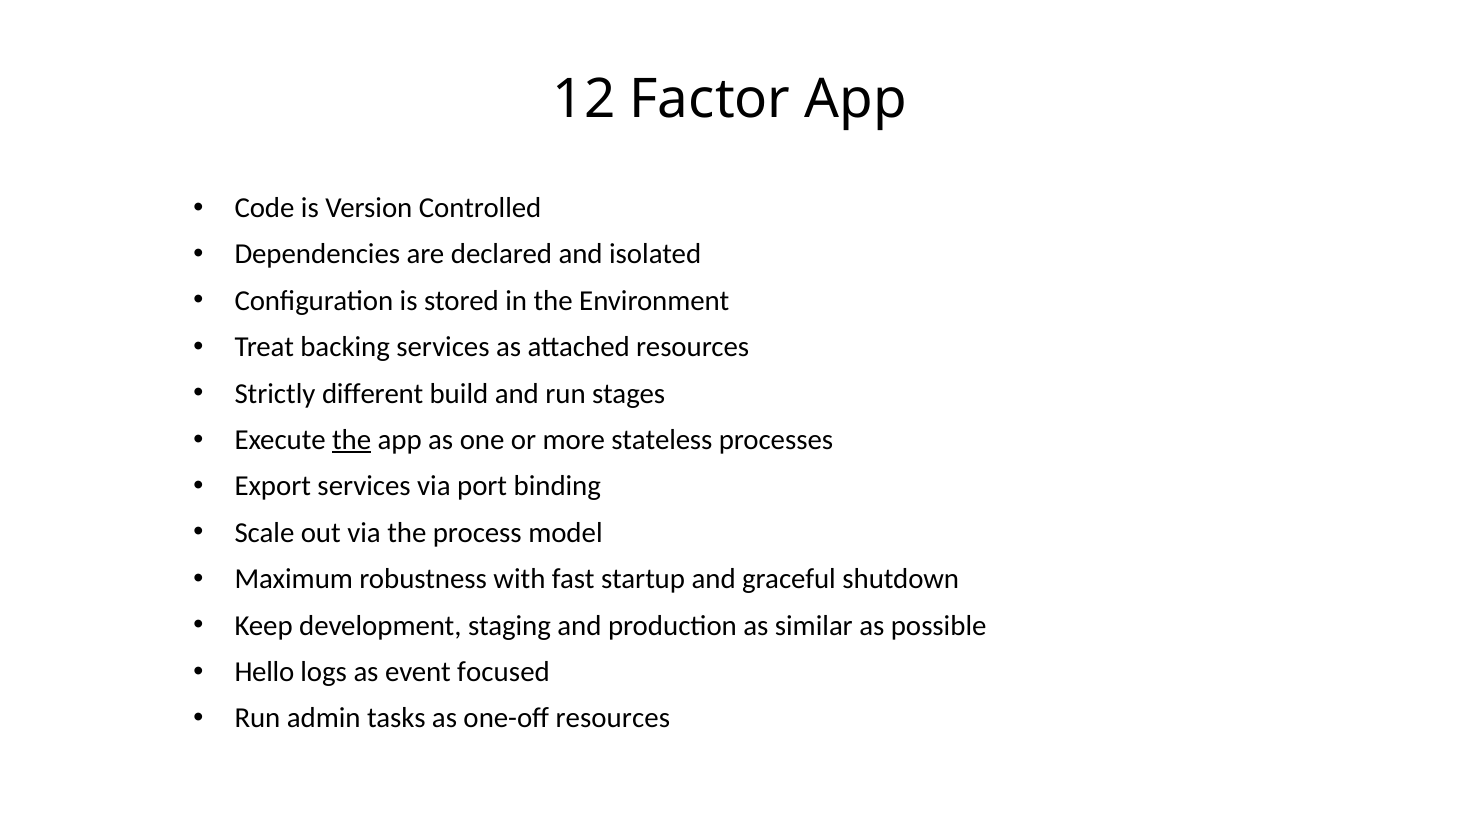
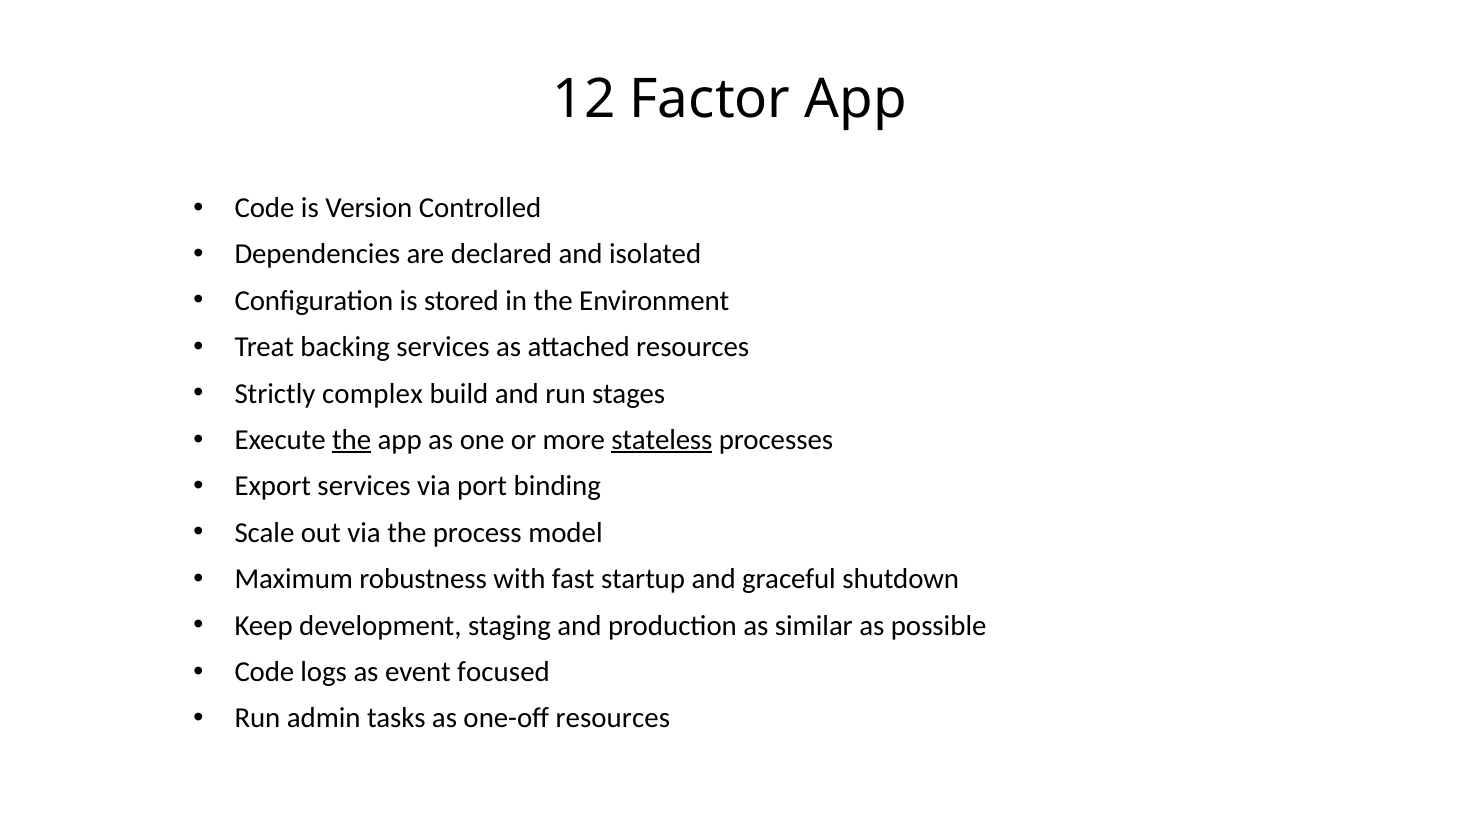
different: different -> complex
stateless underline: none -> present
Hello at (264, 672): Hello -> Code
